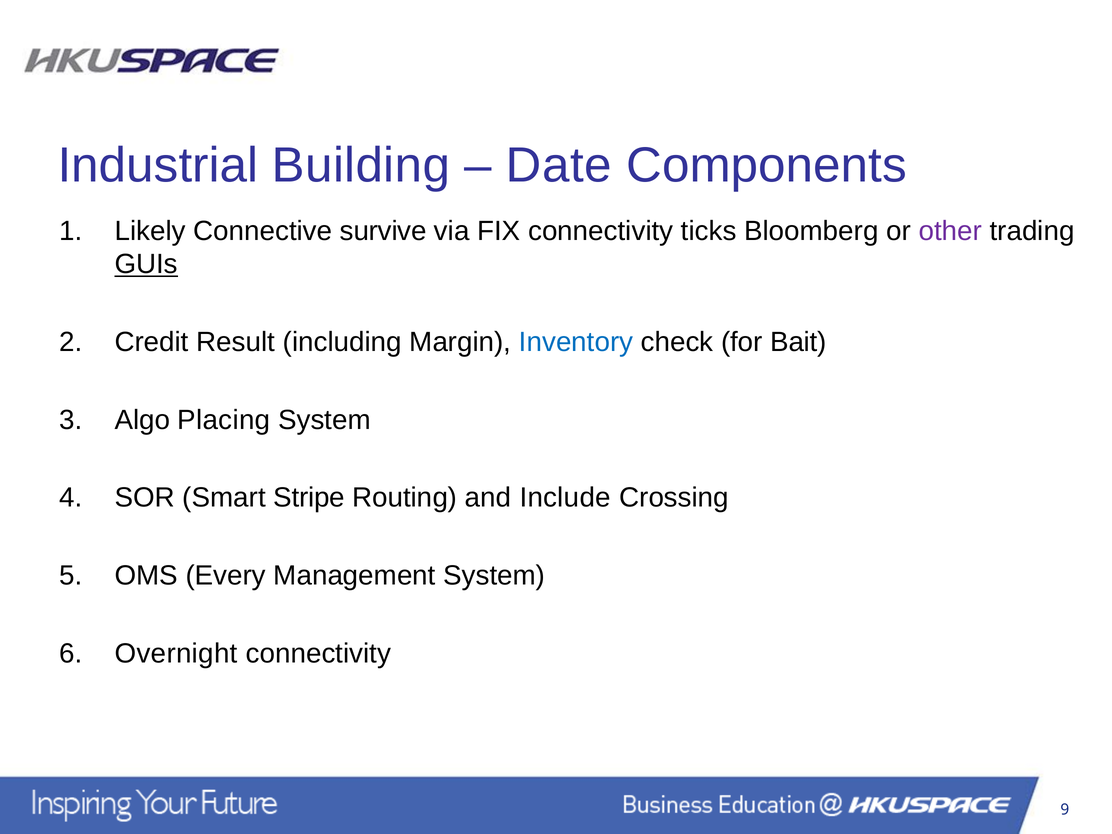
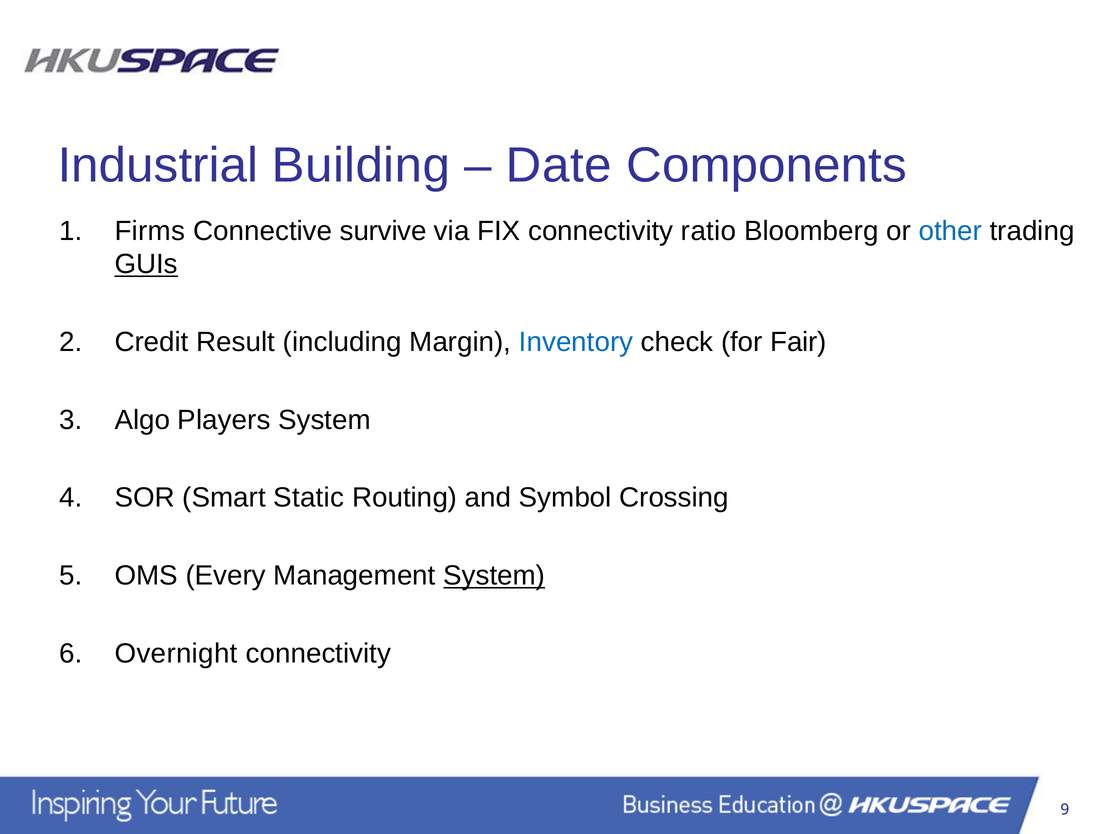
Likely: Likely -> Firms
ticks: ticks -> ratio
other colour: purple -> blue
Bait: Bait -> Fair
Placing: Placing -> Players
Stripe: Stripe -> Static
Include: Include -> Symbol
System at (494, 576) underline: none -> present
